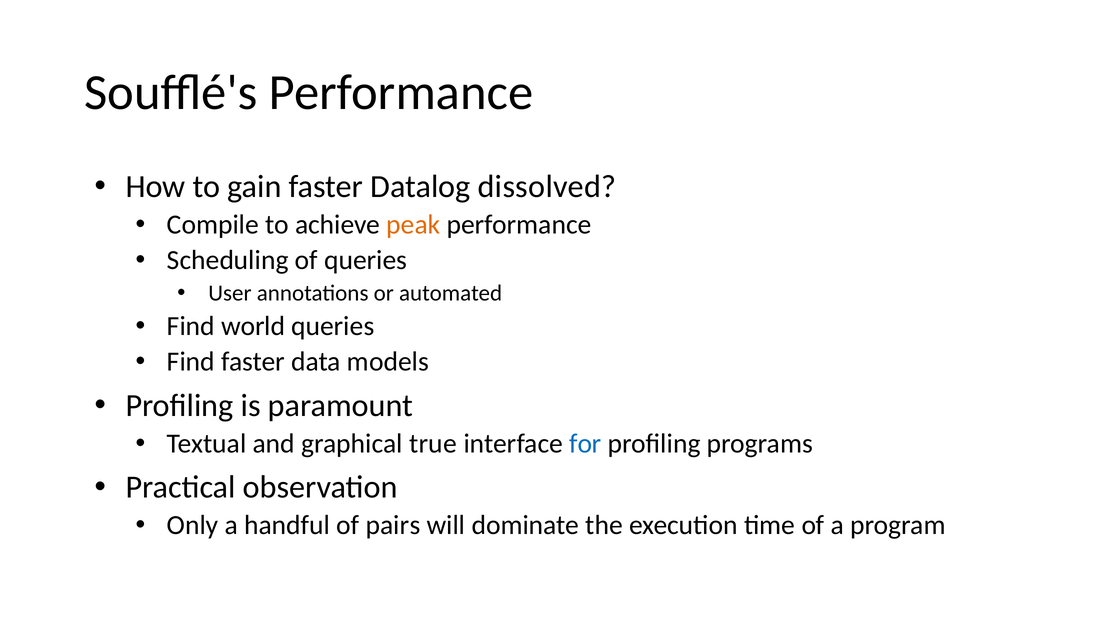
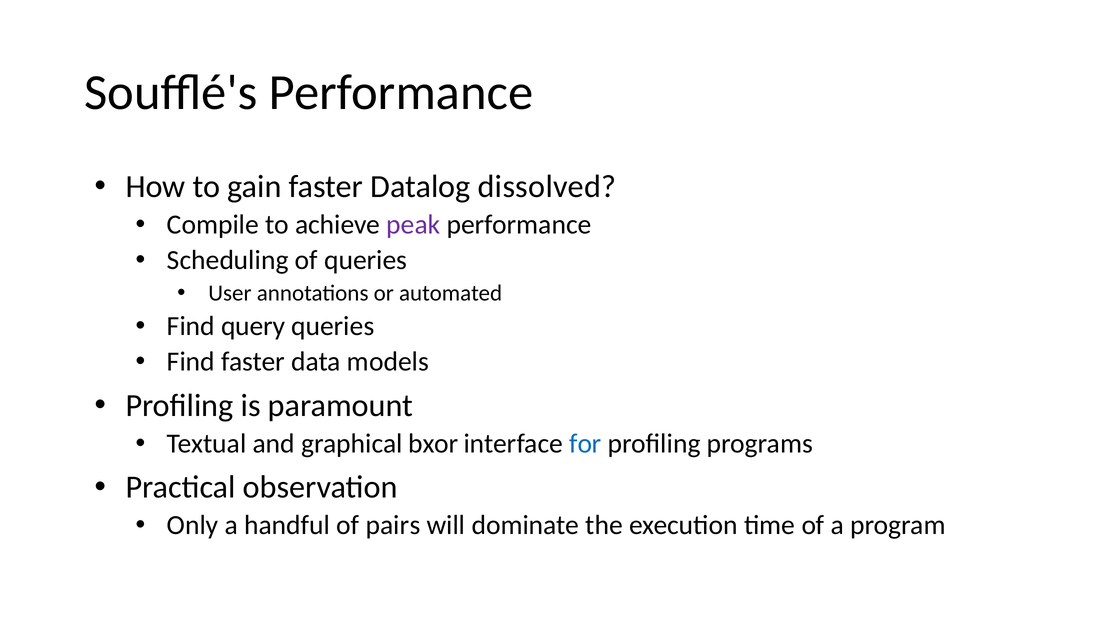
peak colour: orange -> purple
world: world -> query
true: true -> bxor
